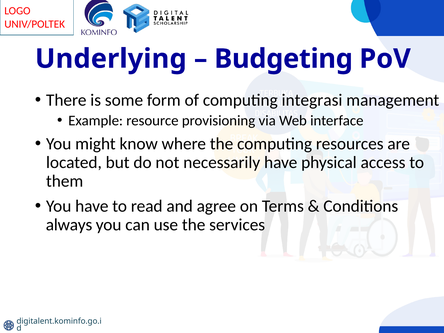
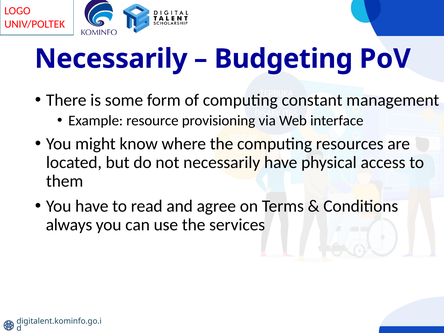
Underlying at (111, 59): Underlying -> Necessarily
integrasi: integrasi -> constant
